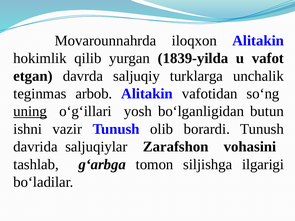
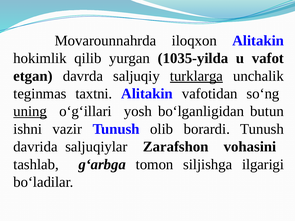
1839-yilda: 1839-yilda -> 1035-yilda
turklarga underline: none -> present
arbob: arbob -> taxtni
